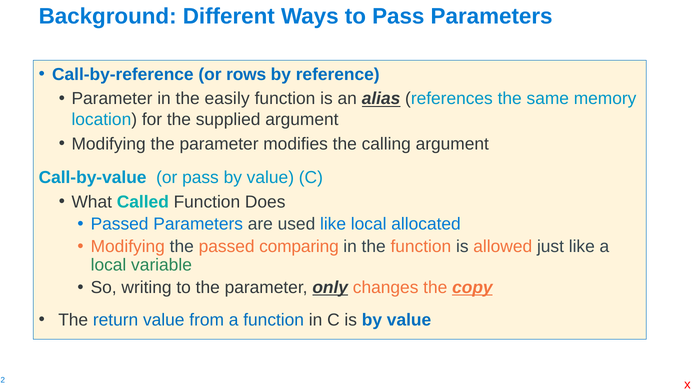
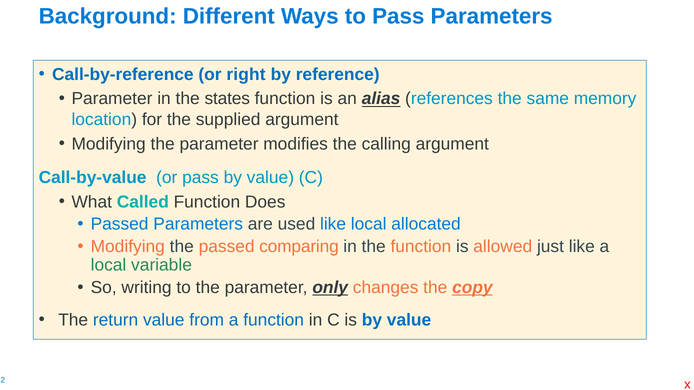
rows: rows -> right
easily: easily -> states
